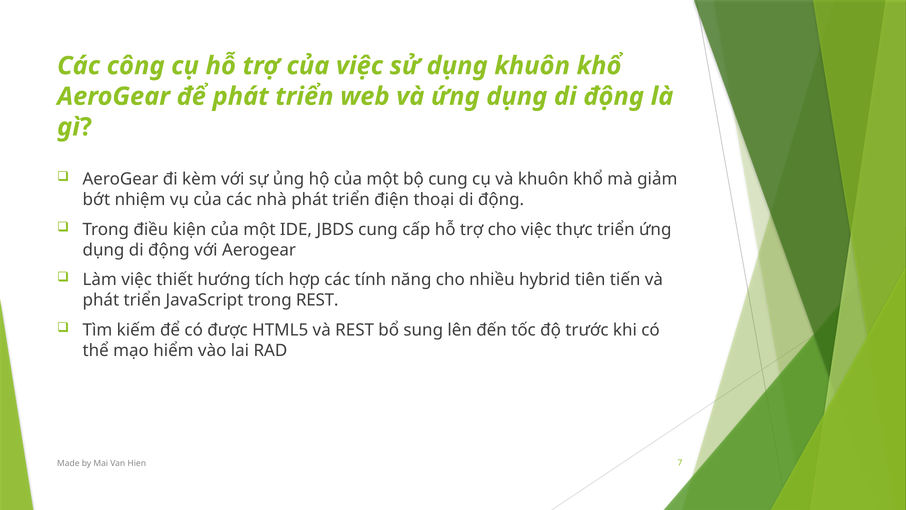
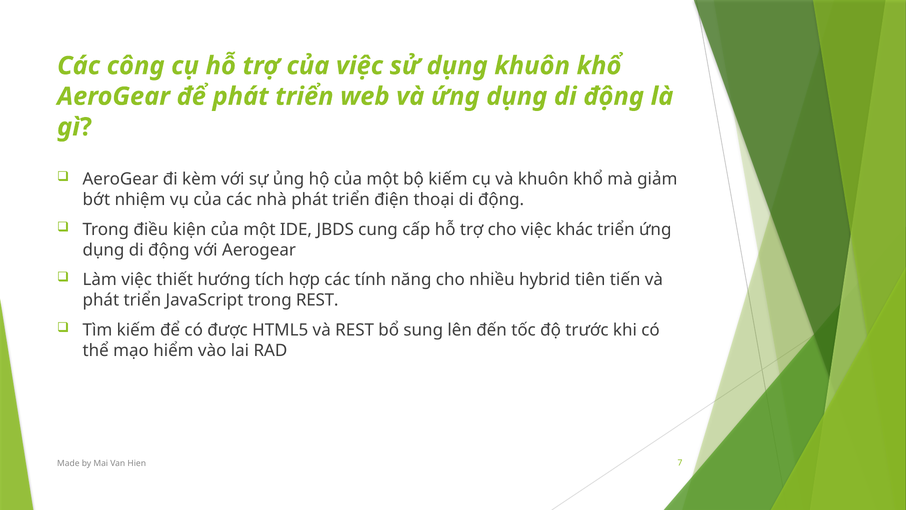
bộ cung: cung -> kiếm
thực: thực -> khác
